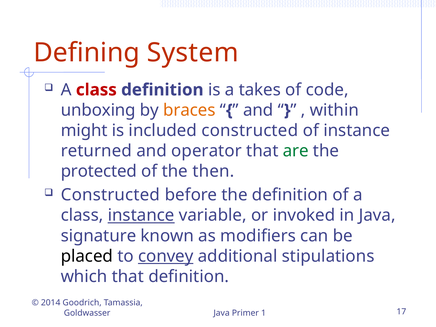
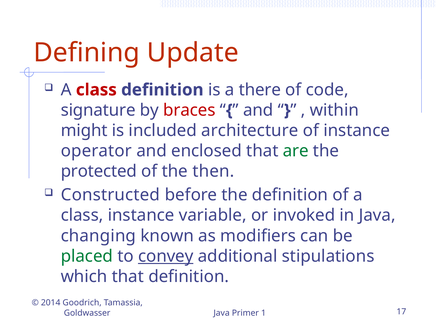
System: System -> Update
takes: takes -> there
unboxing: unboxing -> signature
braces colour: orange -> red
included constructed: constructed -> architecture
returned: returned -> operator
operator: operator -> enclosed
instance at (141, 215) underline: present -> none
signature: signature -> changing
placed colour: black -> green
